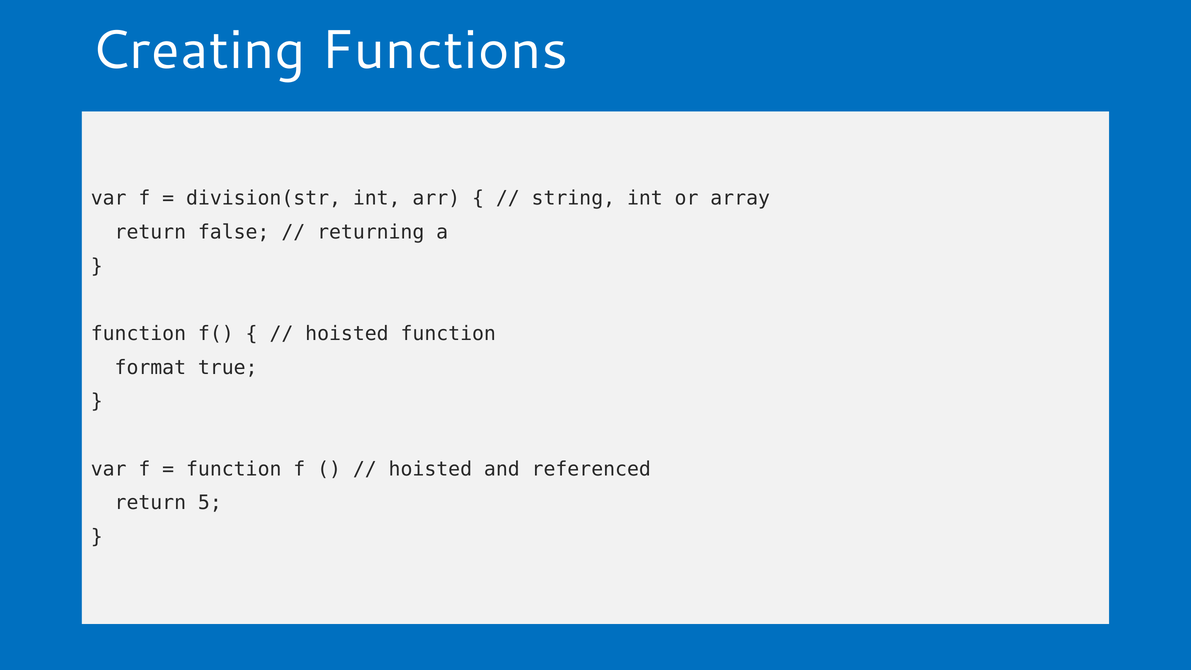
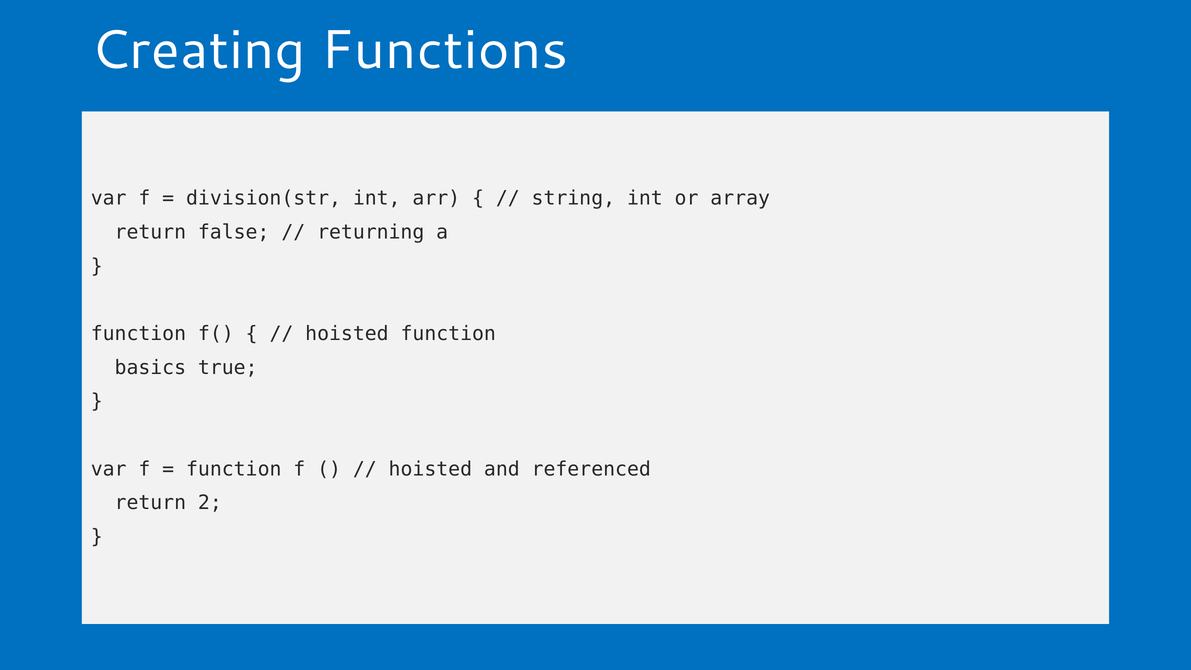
format: format -> basics
5: 5 -> 2
